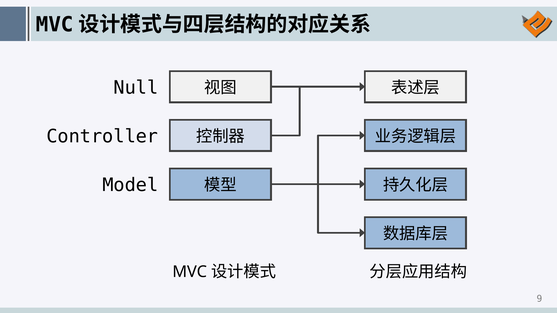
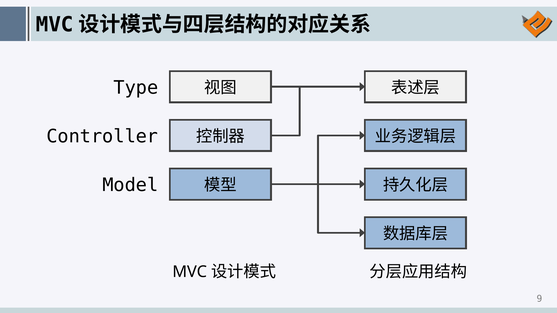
Null: Null -> Type
